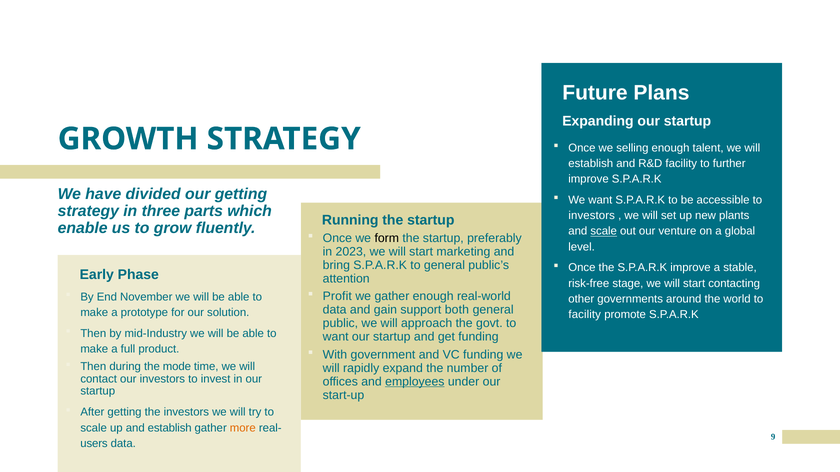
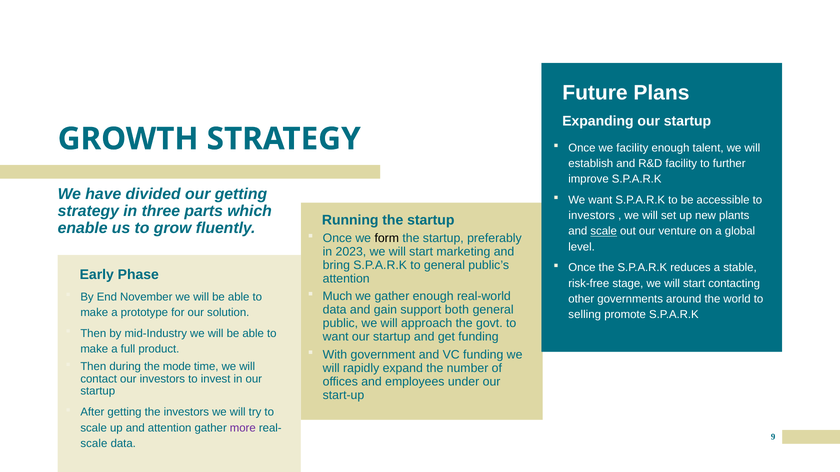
we selling: selling -> facility
S.P.A.R.K improve: improve -> reduces
Profit: Profit -> Much
facility at (585, 315): facility -> selling
employees underline: present -> none
and establish: establish -> attention
more colour: orange -> purple
users at (94, 444): users -> scale
